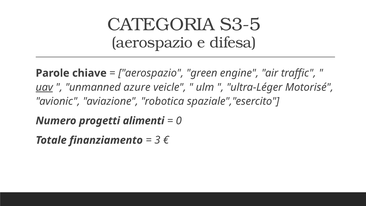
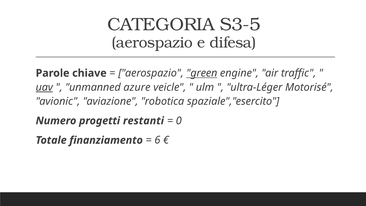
green underline: none -> present
alimenti: alimenti -> restanti
3: 3 -> 6
